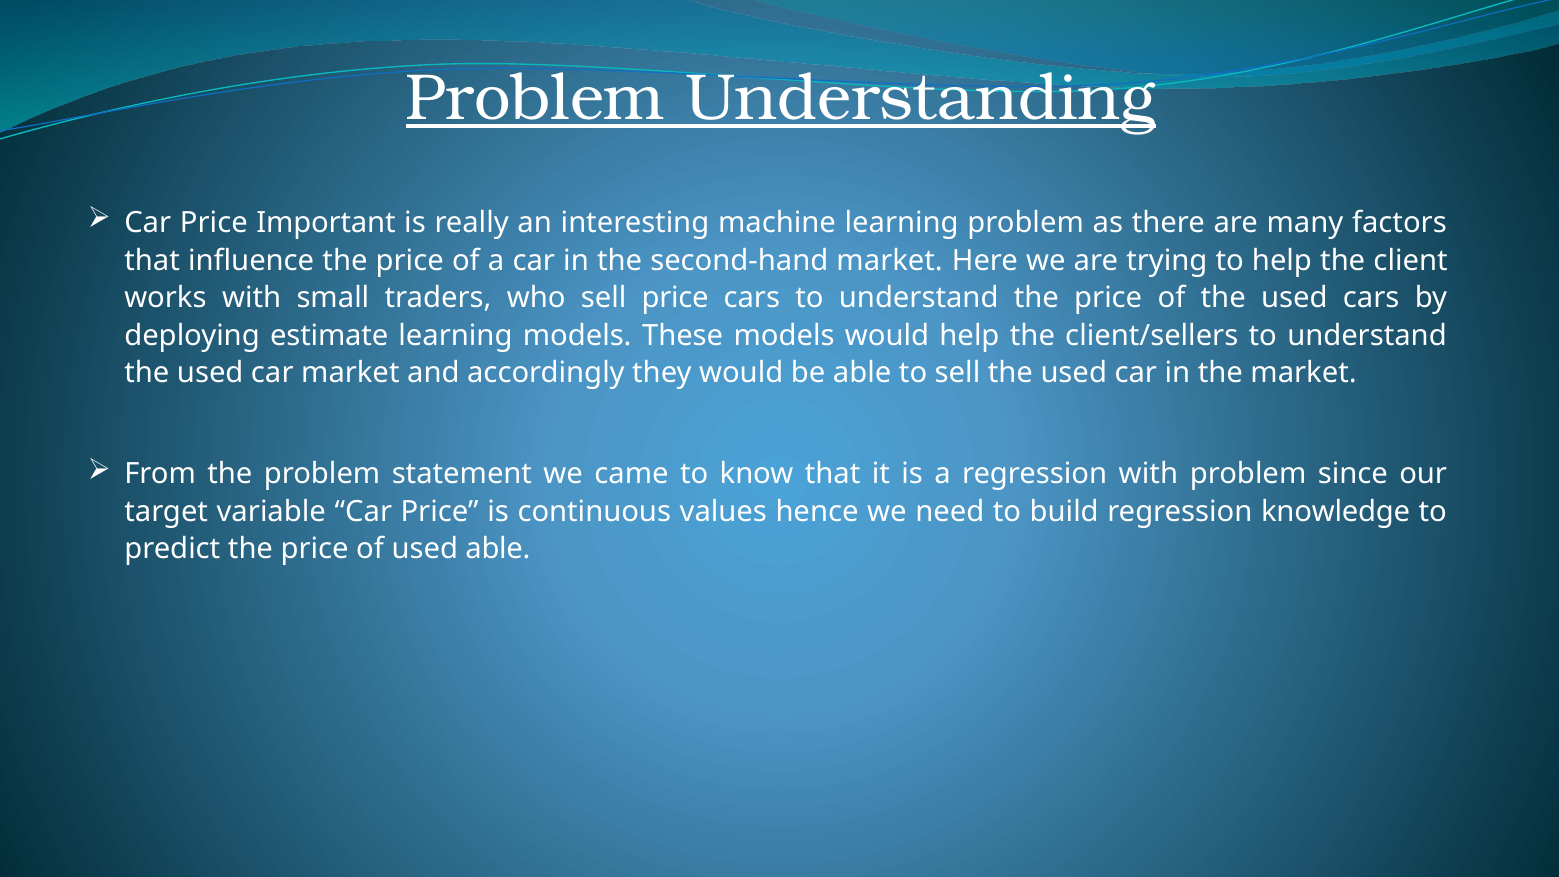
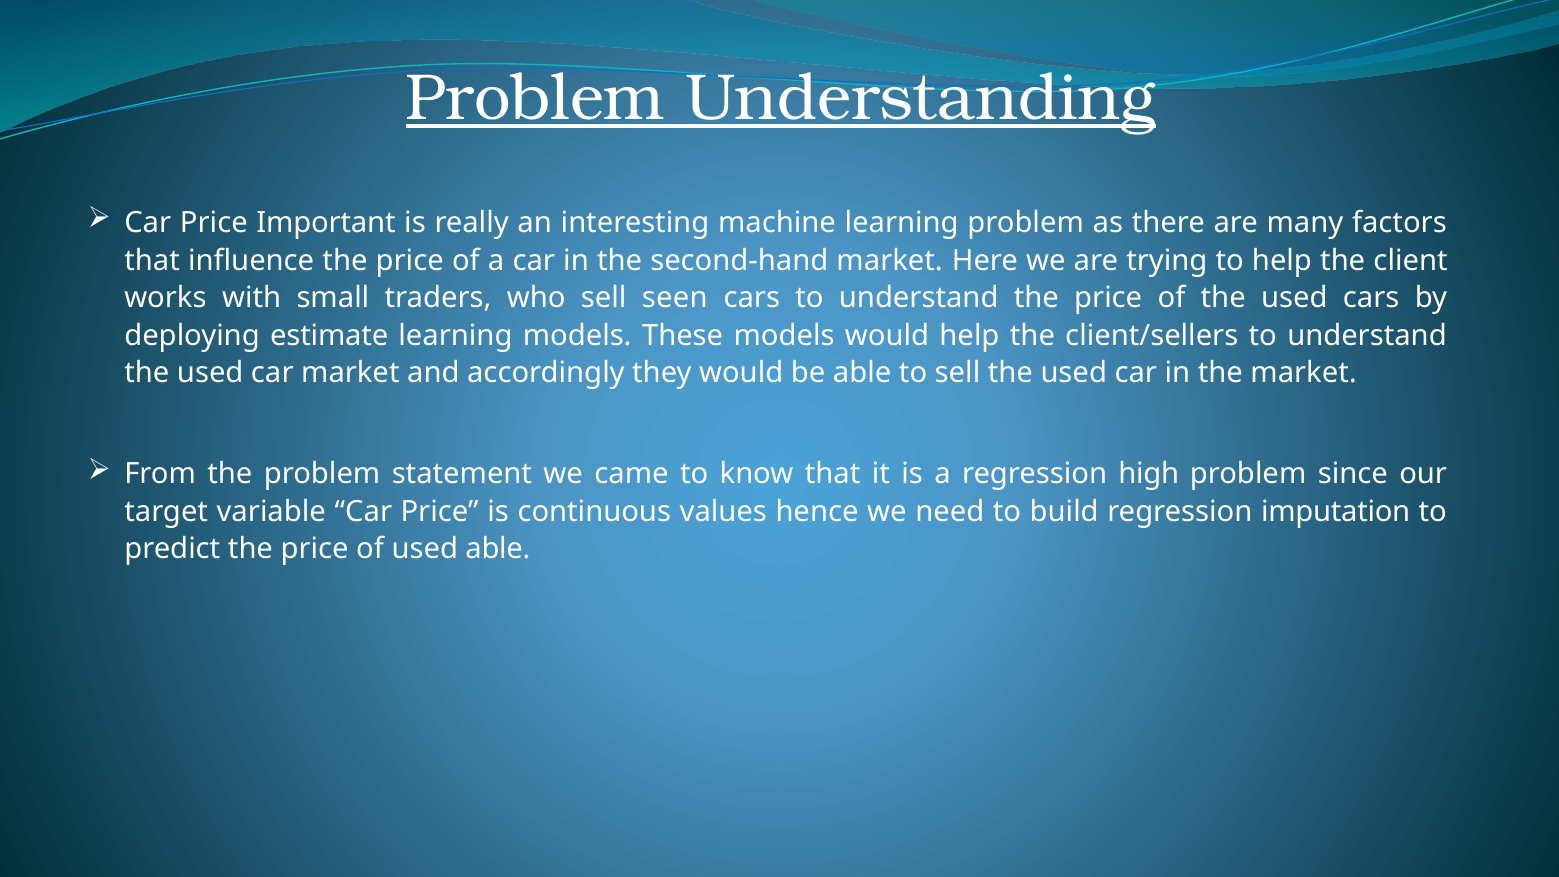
sell price: price -> seen
regression with: with -> high
knowledge: knowledge -> imputation
